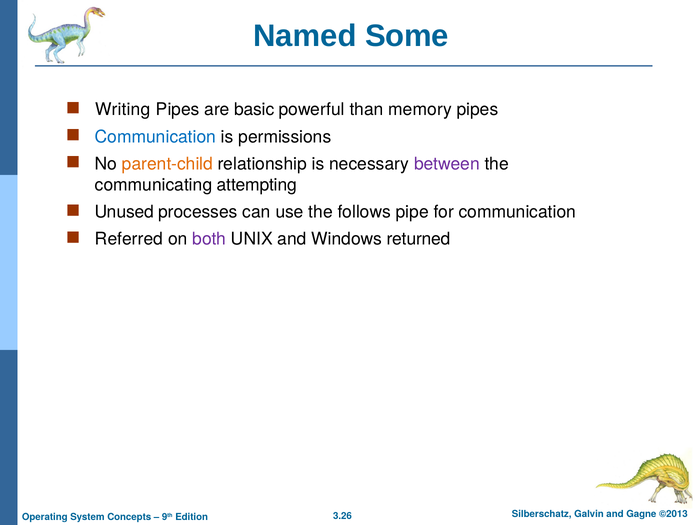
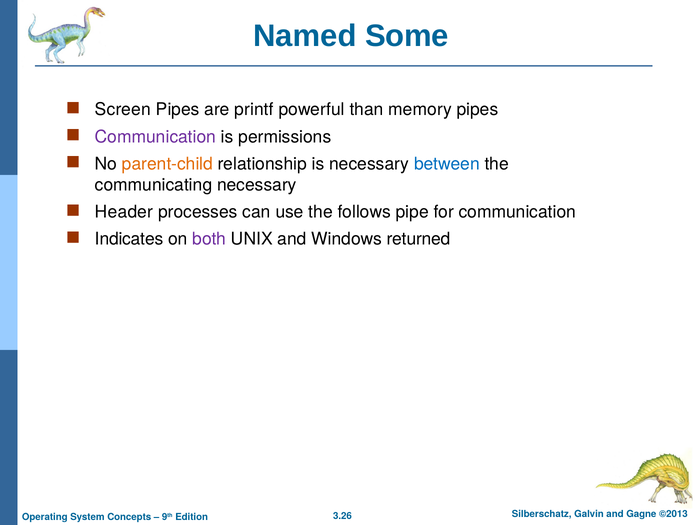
Writing: Writing -> Screen
basic: basic -> printf
Communication at (156, 137) colour: blue -> purple
between colour: purple -> blue
communicating attempting: attempting -> necessary
Unused: Unused -> Header
Referred: Referred -> Indicates
